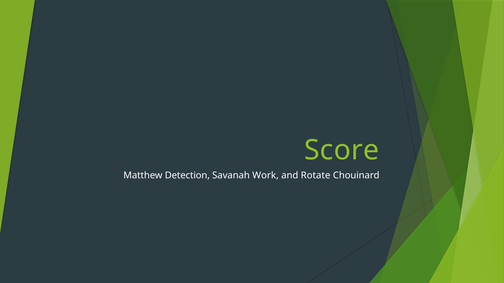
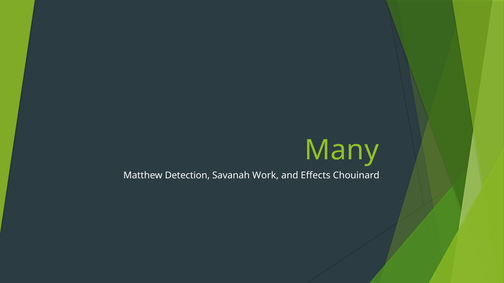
Score: Score -> Many
Rotate: Rotate -> Effects
